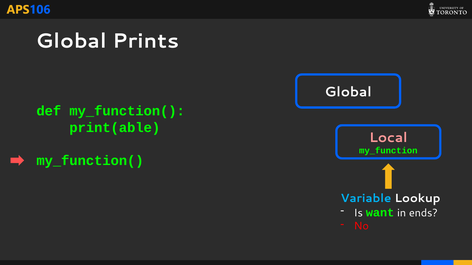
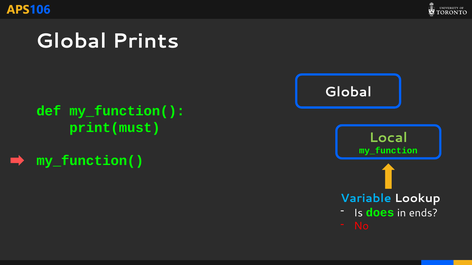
print(able: print(able -> print(must
Local colour: pink -> light green
want: want -> does
